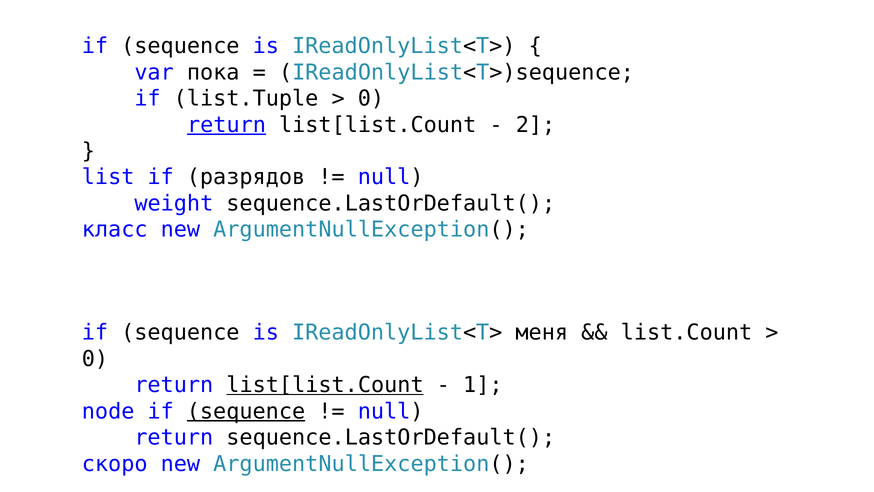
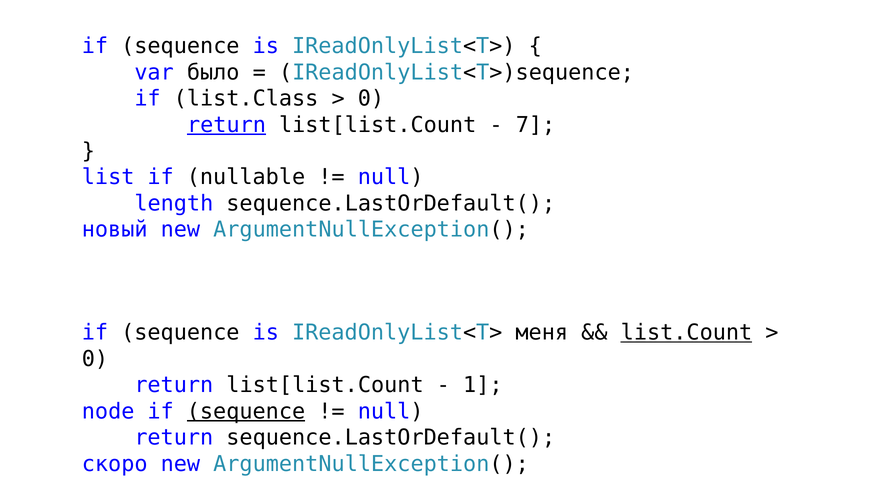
пока: пока -> было
list.Tuple: list.Tuple -> list.Class
2: 2 -> 7
разрядов: разрядов -> nullable
weight: weight -> length
класс: класс -> новый
list.Count underline: none -> present
list[list.Count at (325, 385) underline: present -> none
